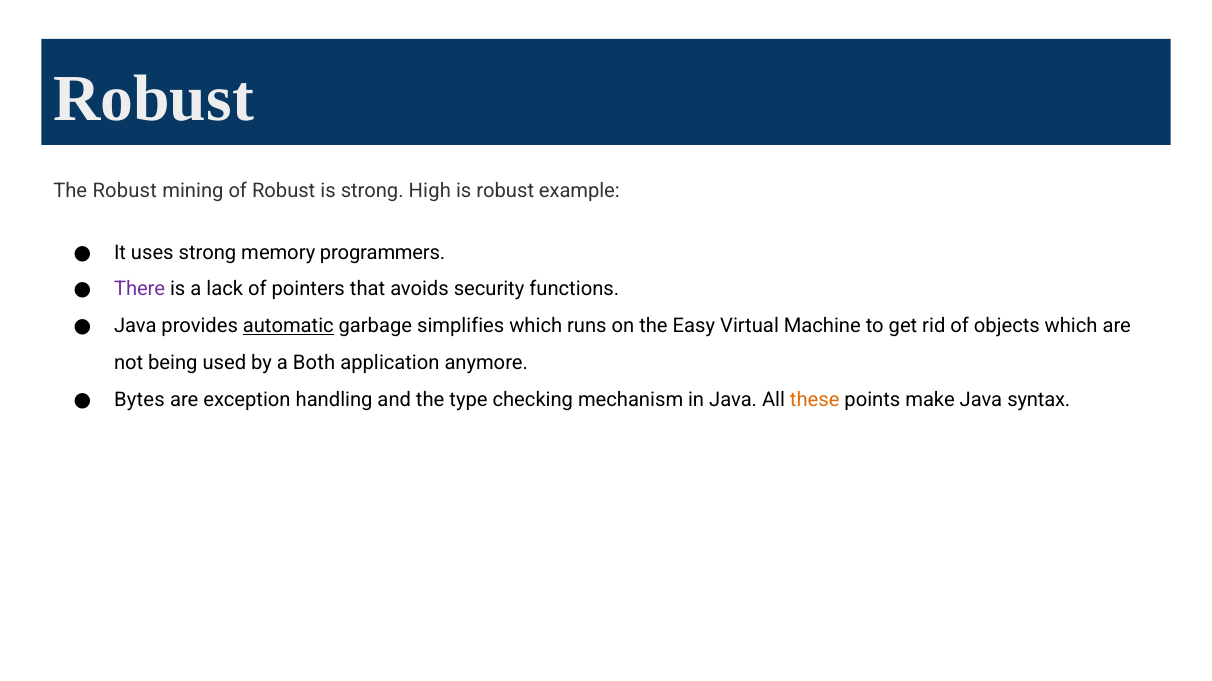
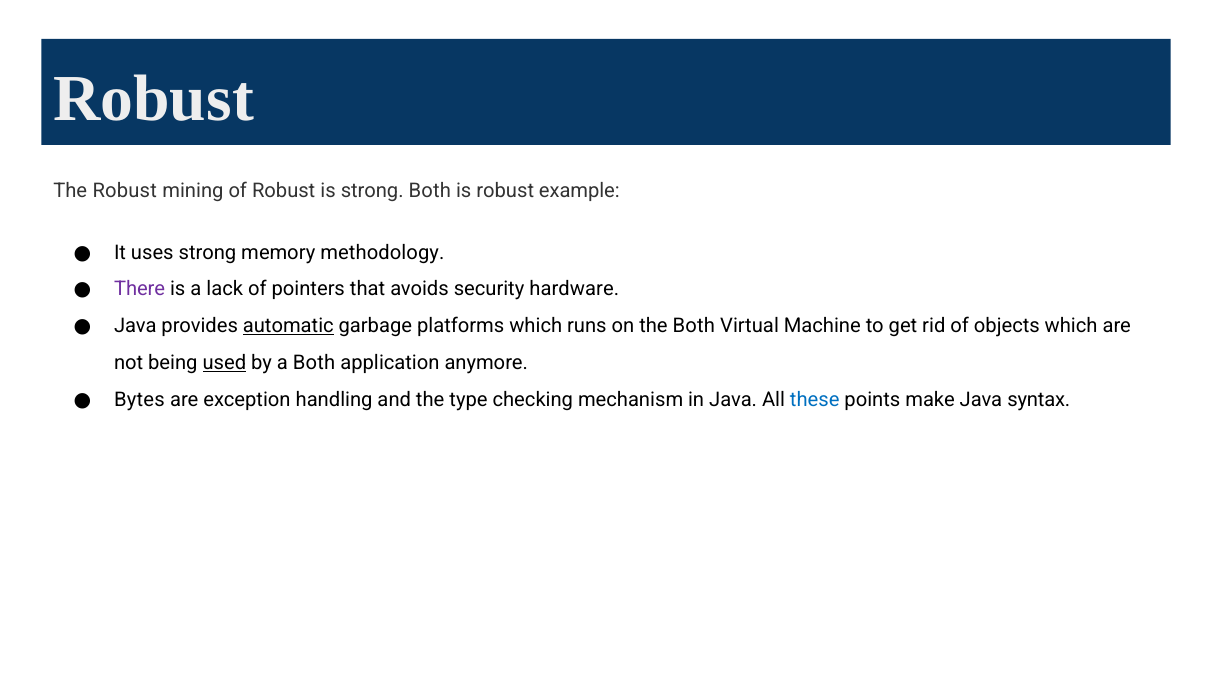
strong High: High -> Both
programmers: programmers -> methodology
functions: functions -> hardware
simplifies: simplifies -> platforms
the Easy: Easy -> Both
used underline: none -> present
these colour: orange -> blue
